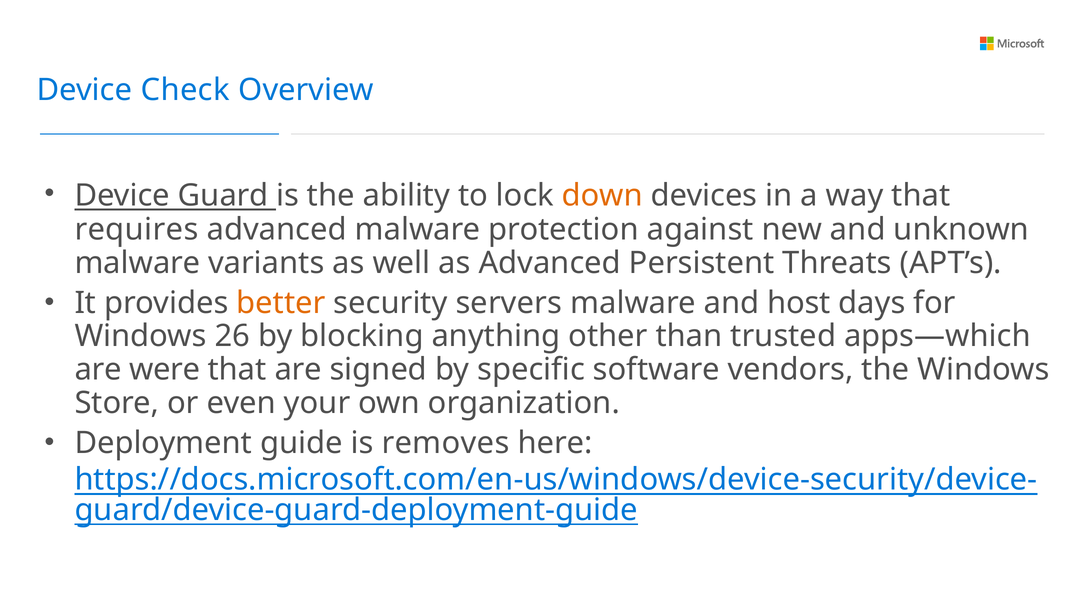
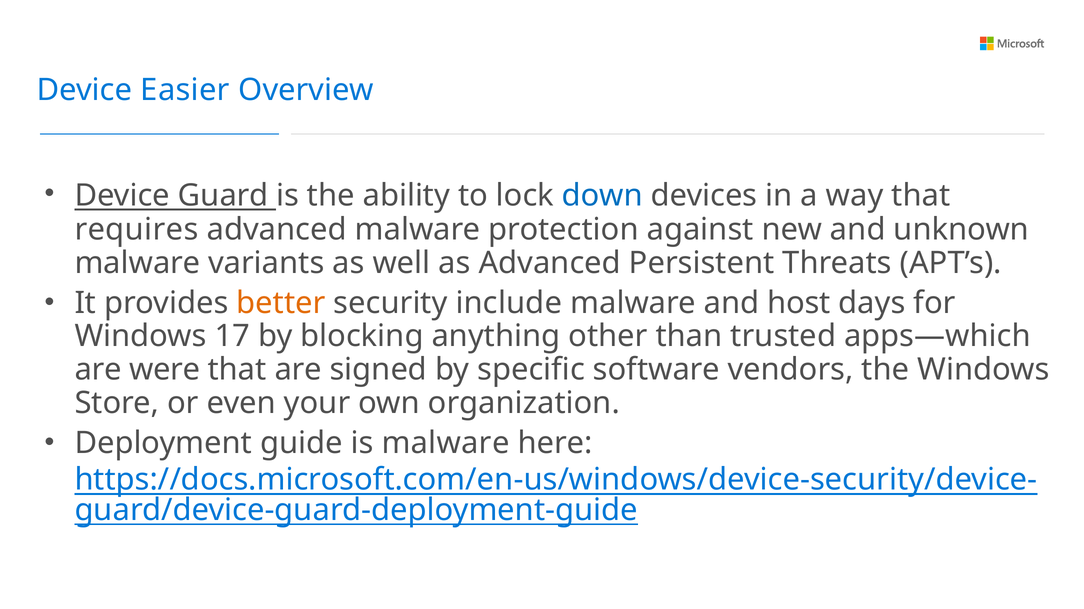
Check: Check -> Easier
down colour: orange -> blue
servers: servers -> include
26: 26 -> 17
is removes: removes -> malware
